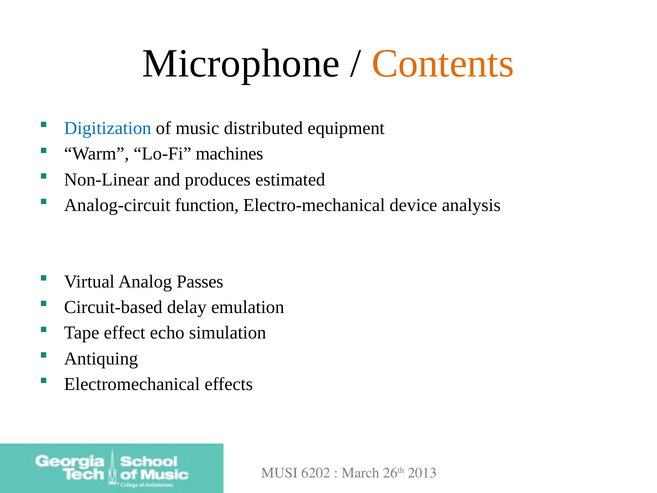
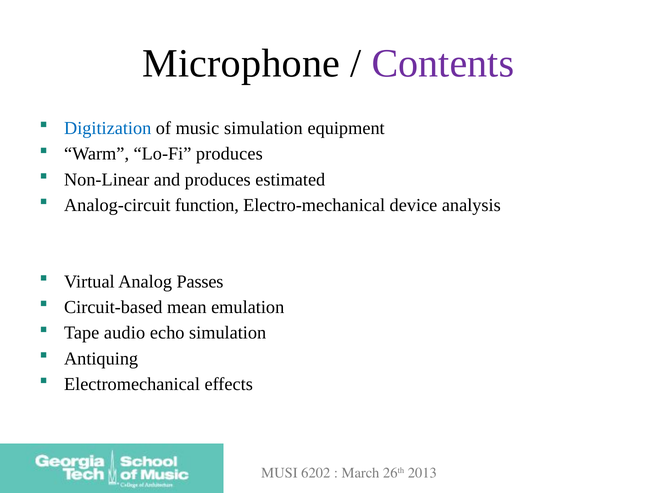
Contents colour: orange -> purple
music distributed: distributed -> simulation
Lo-Fi machines: machines -> produces
delay: delay -> mean
effect: effect -> audio
